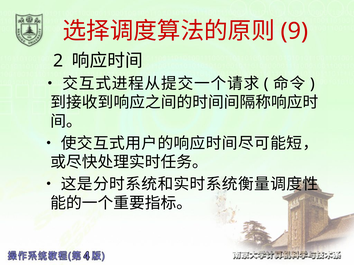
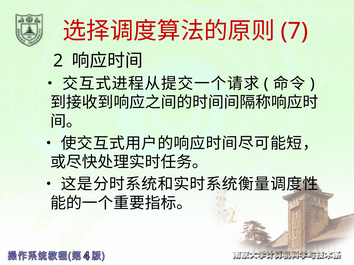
9: 9 -> 7
